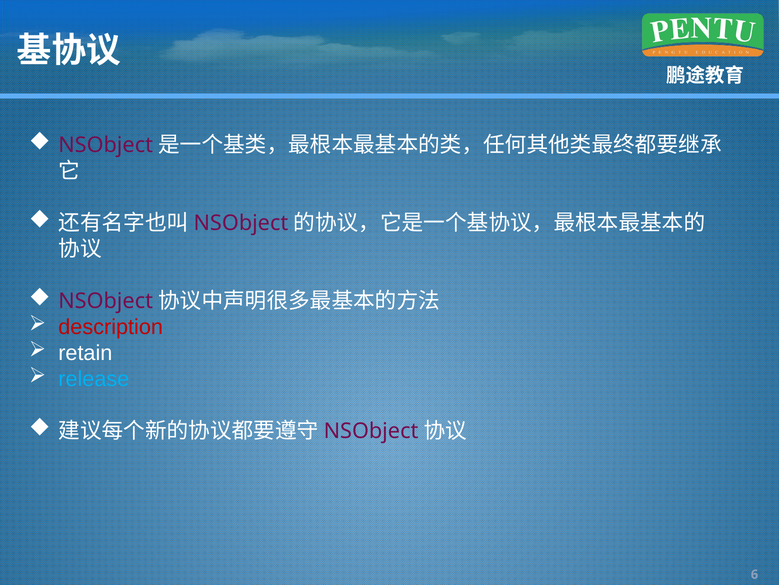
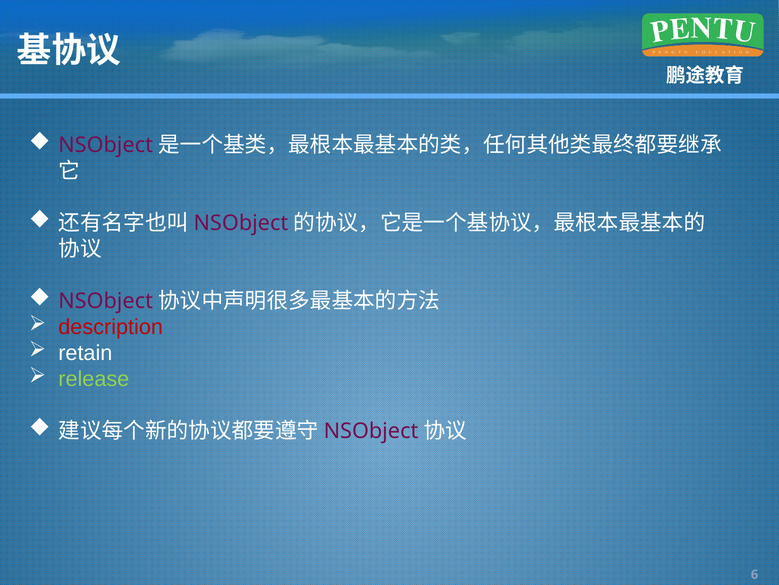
release colour: light blue -> light green
